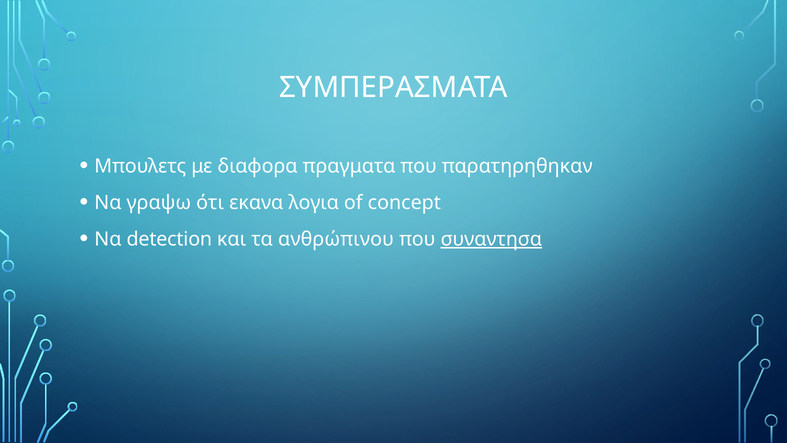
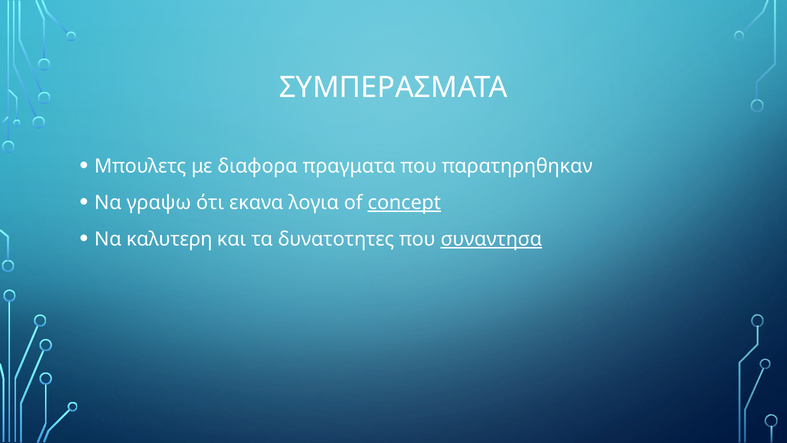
concept underline: none -> present
detection: detection -> καλυτερη
ανθρώπινου: ανθρώπινου -> δυνατοτητες
